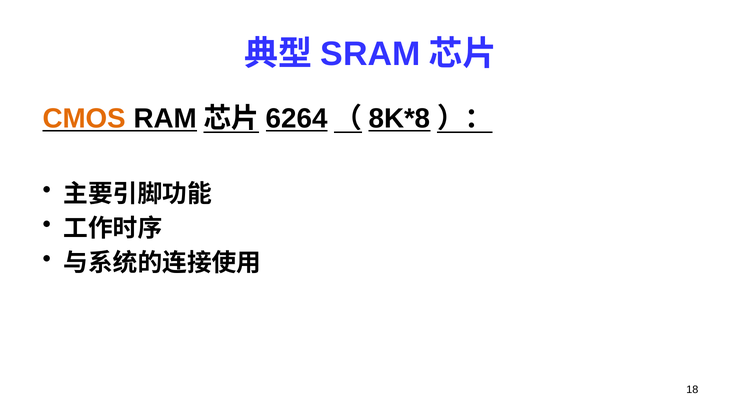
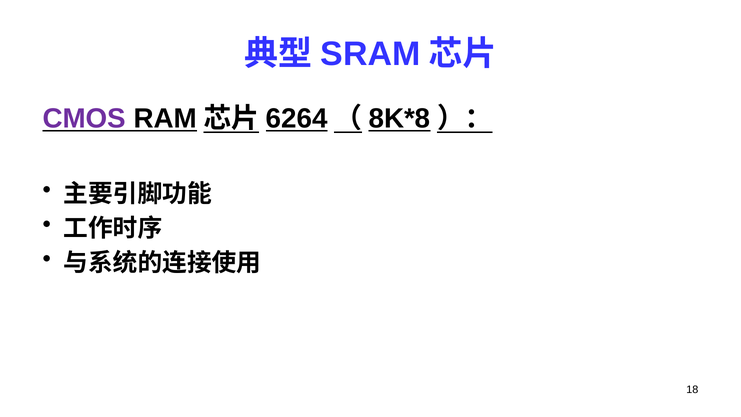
CMOS colour: orange -> purple
